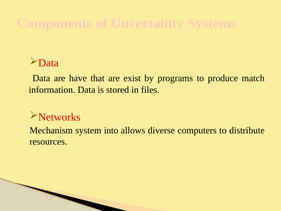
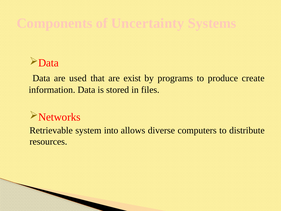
have: have -> used
match: match -> create
Mechanism: Mechanism -> Retrievable
